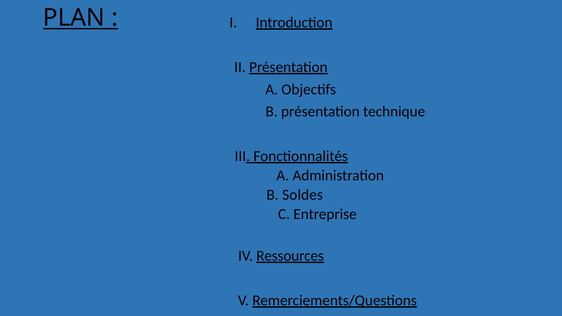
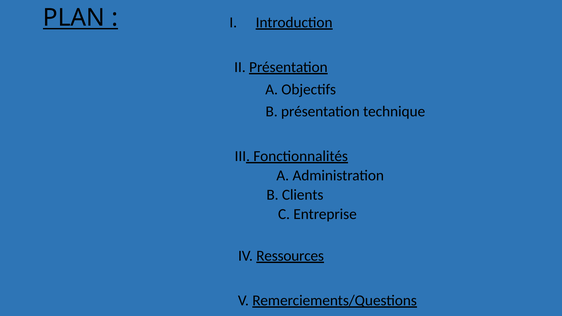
Soldes: Soldes -> Clients
